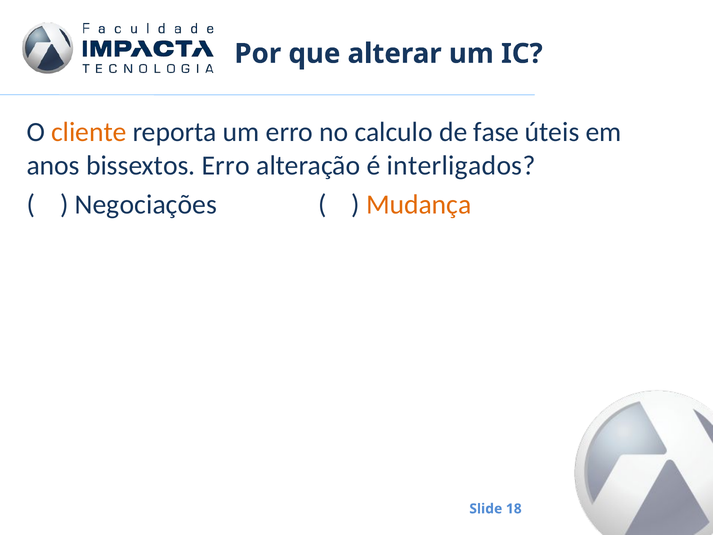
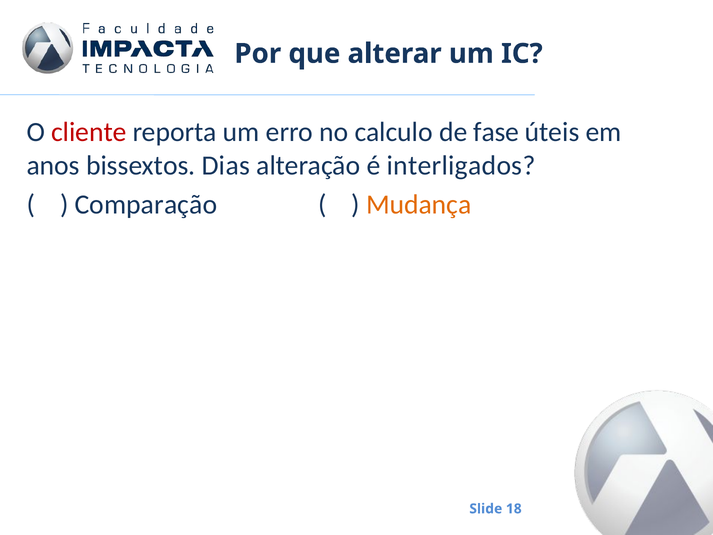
cliente colour: orange -> red
bissextos Erro: Erro -> Dias
Negociações: Negociações -> Comparação
